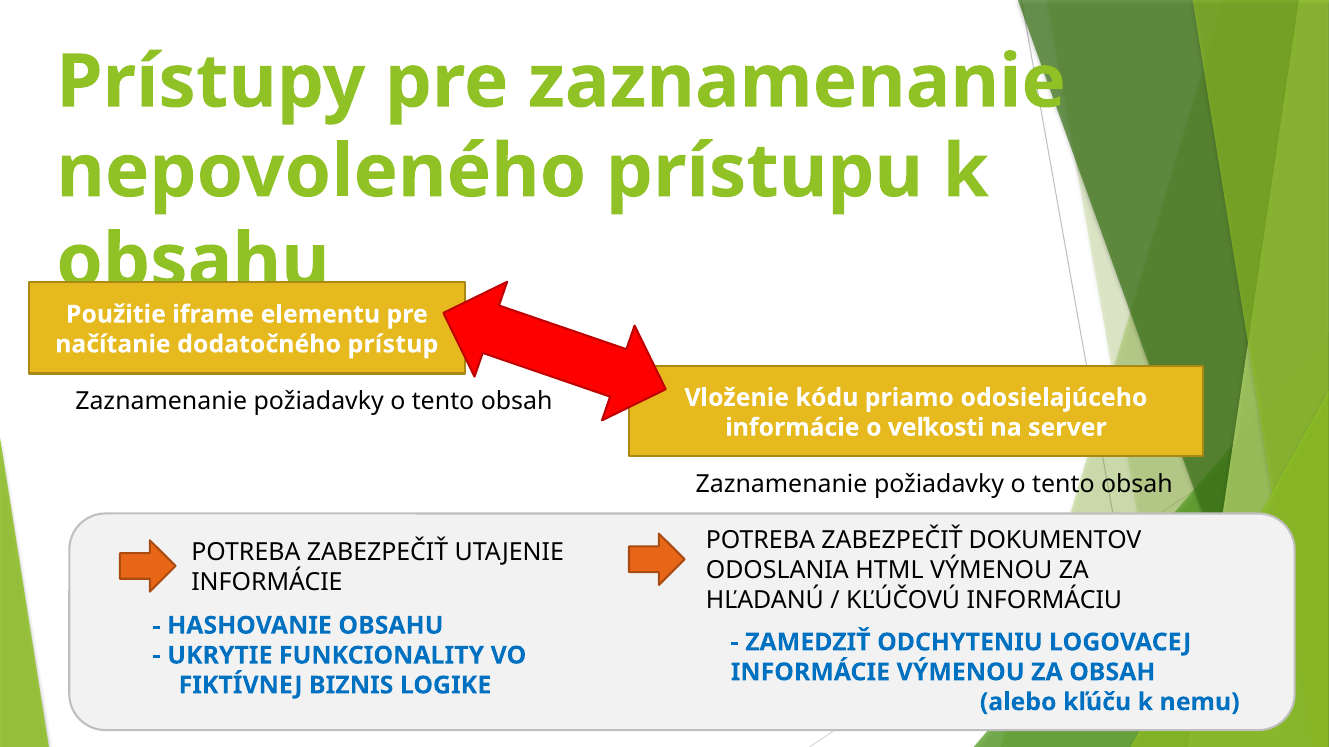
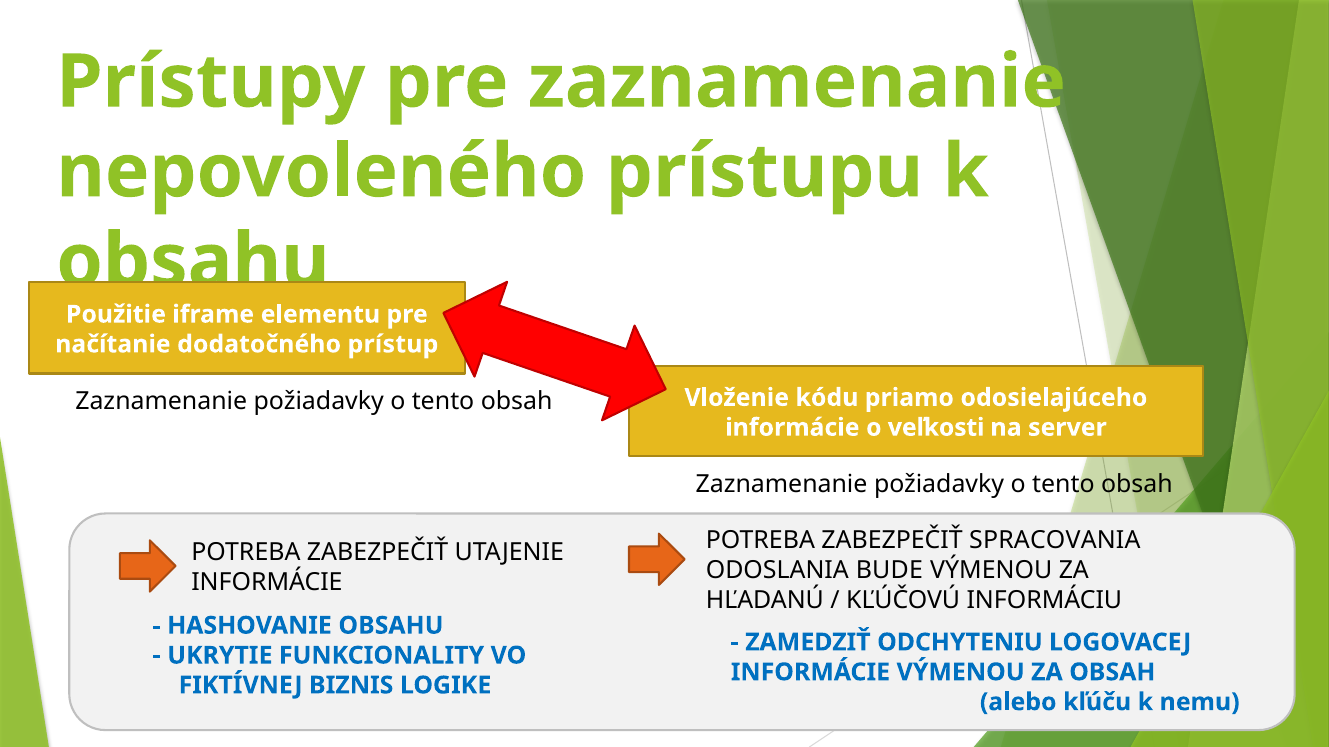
DOKUMENTOV: DOKUMENTOV -> SPRACOVANIA
HTML: HTML -> BUDE
